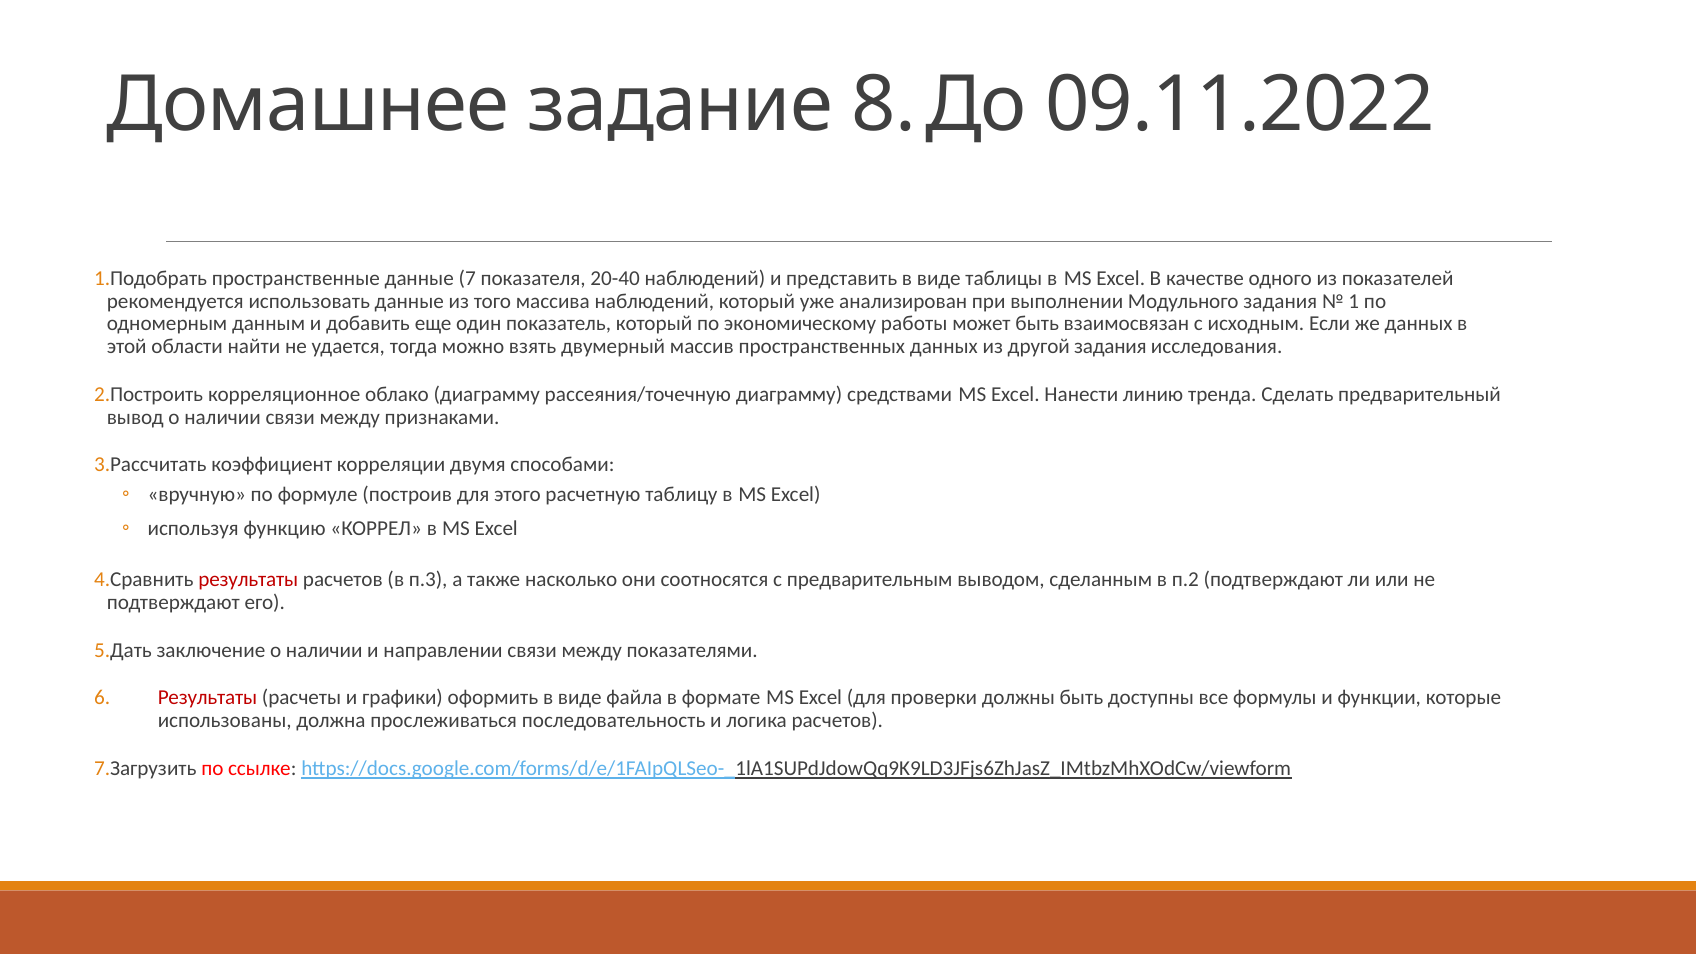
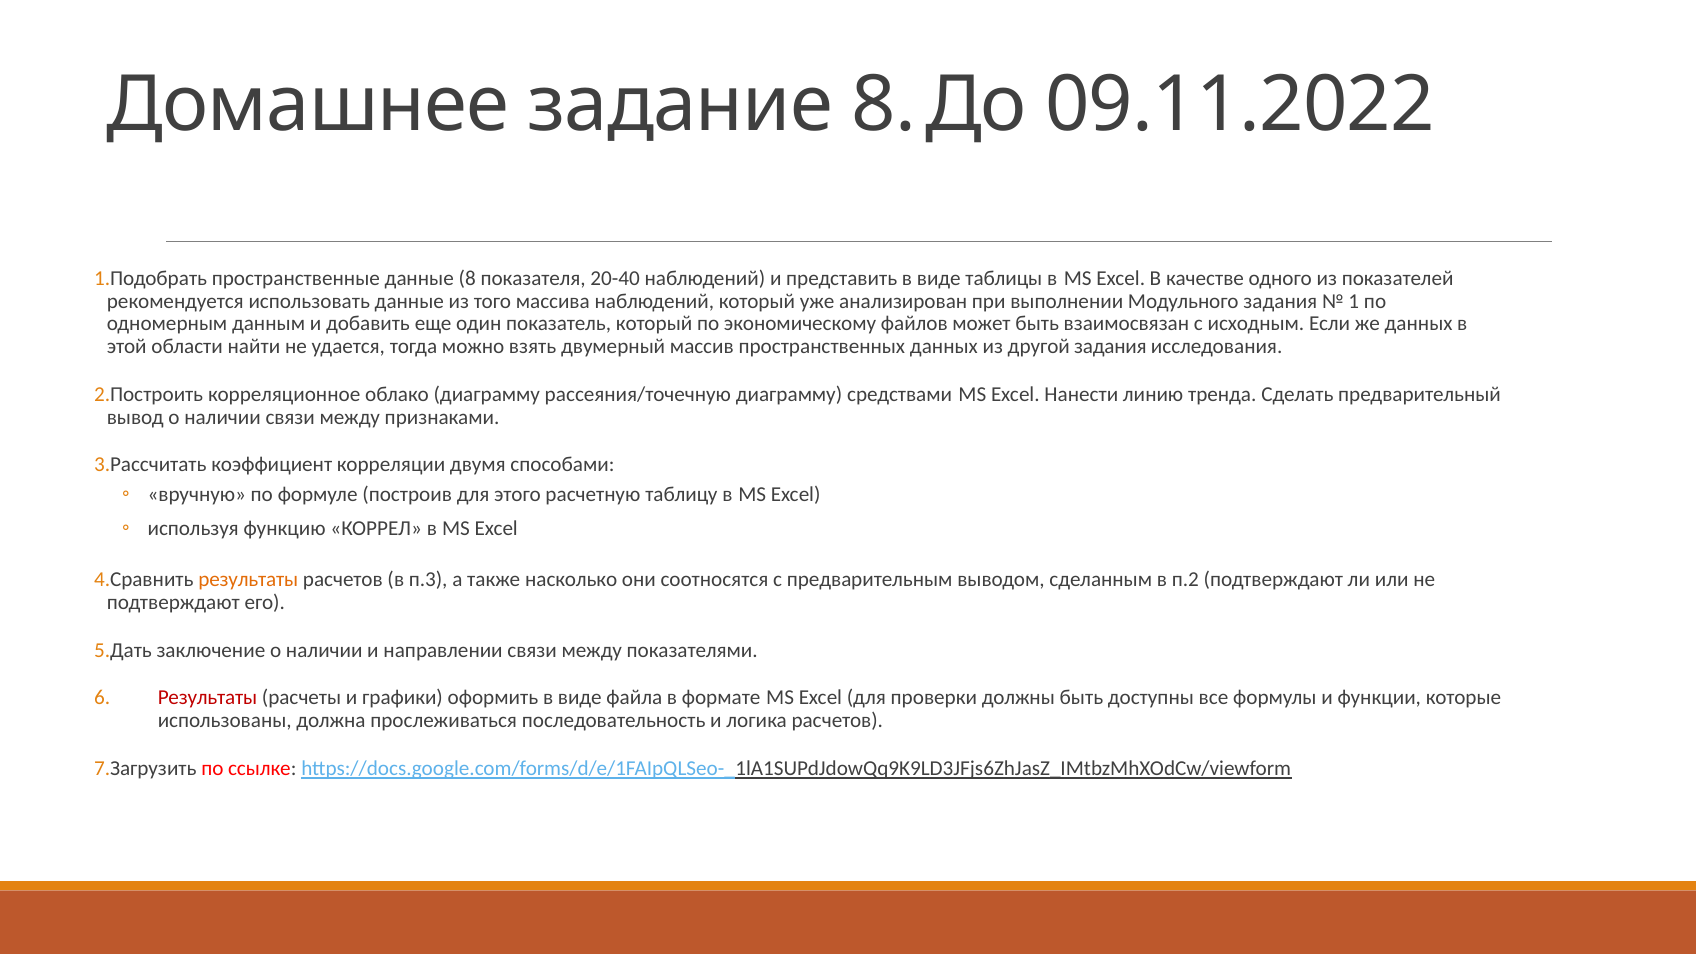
7: 7 -> 8
работы: работы -> файлов
результаты at (248, 580) colour: red -> orange
